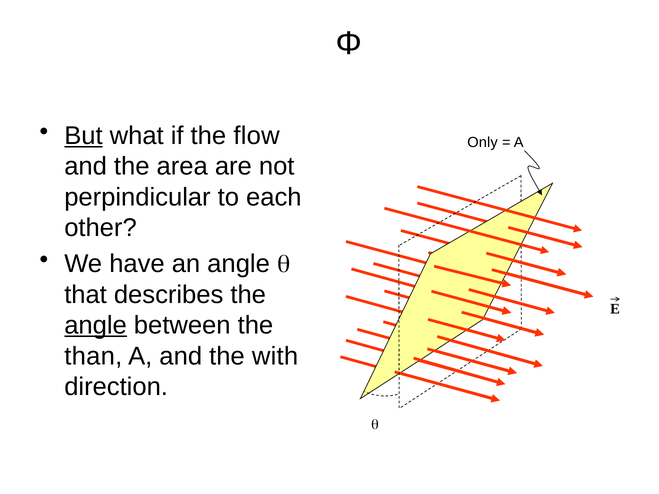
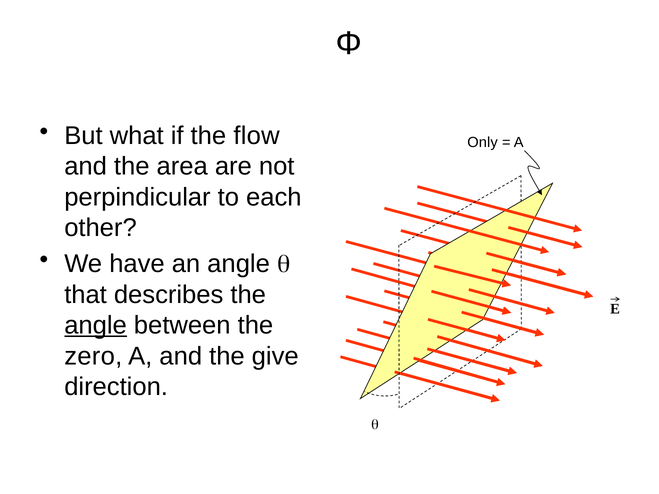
But underline: present -> none
than: than -> zero
with: with -> give
